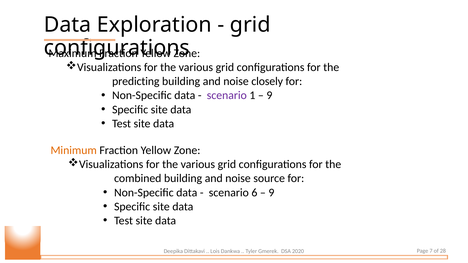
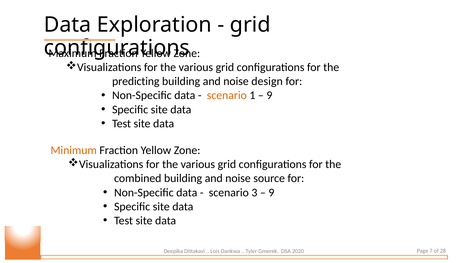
closely: closely -> design
scenario at (227, 96) colour: purple -> orange
6: 6 -> 3
